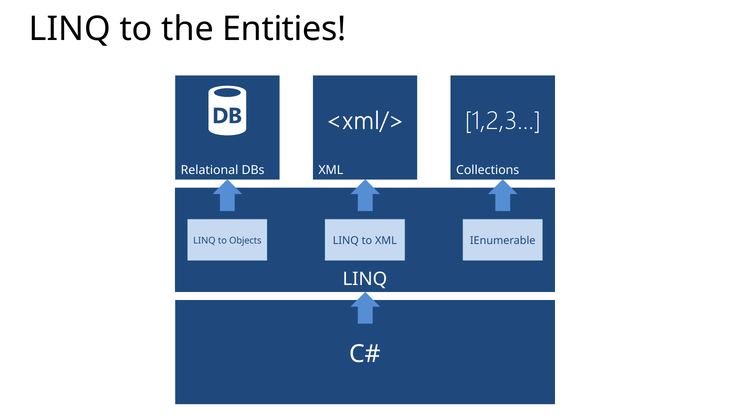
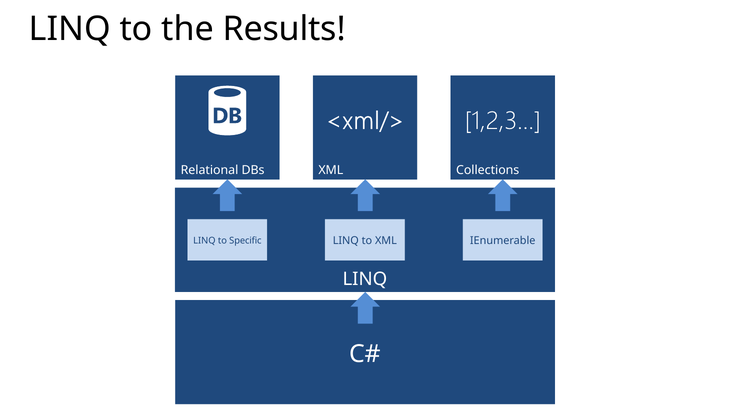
Entities: Entities -> Results
Objects: Objects -> Specific
